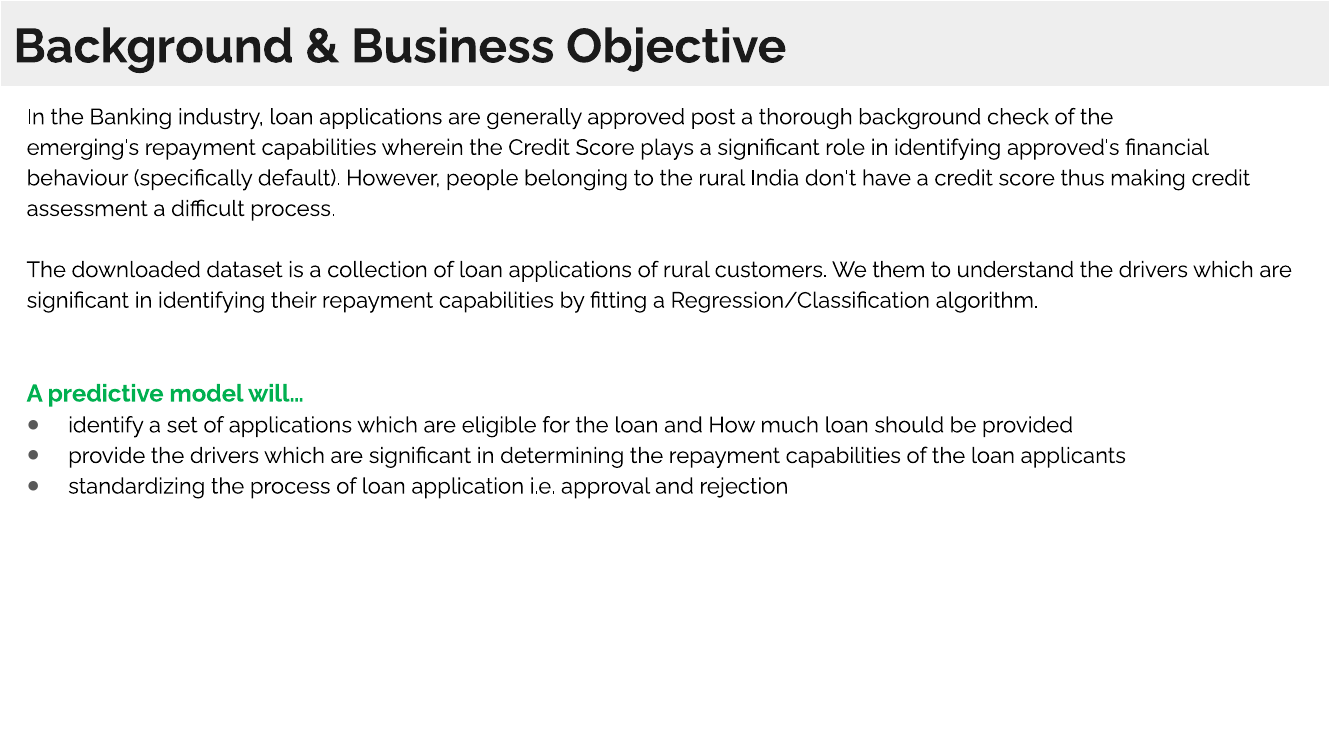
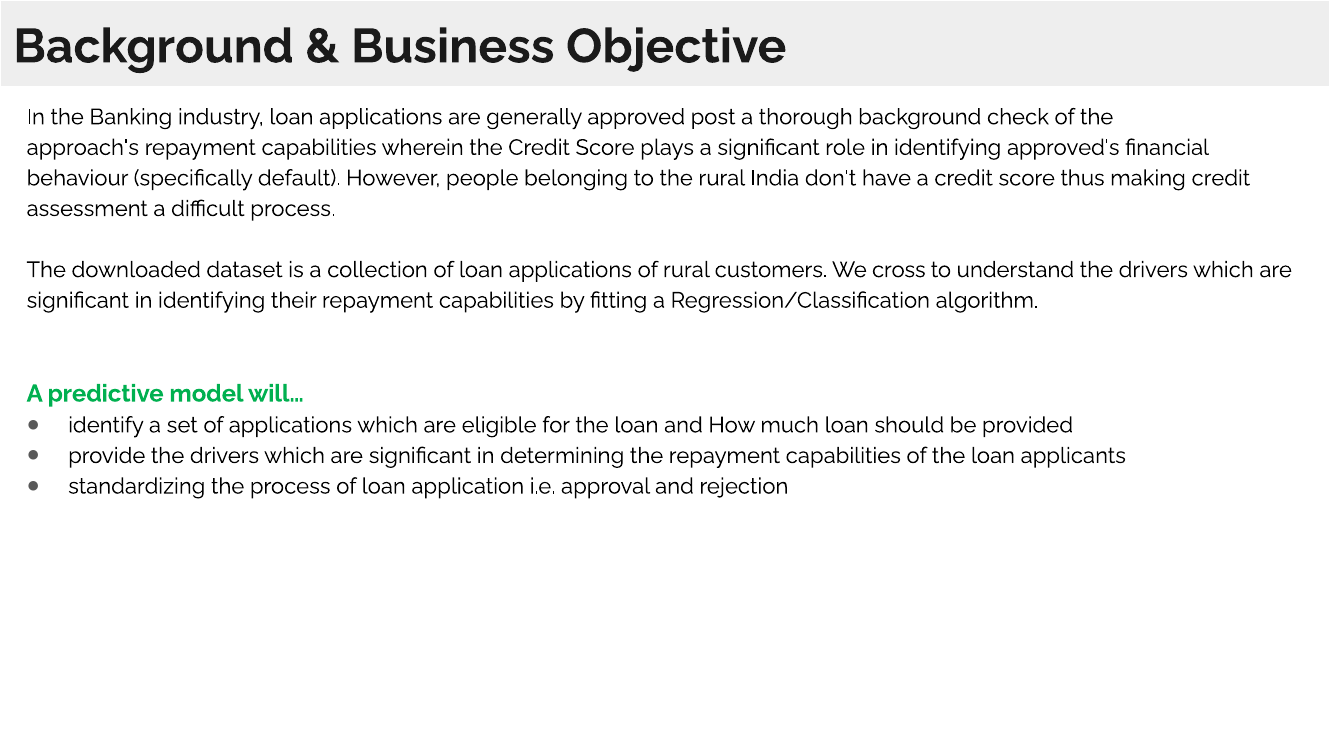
emerging's: emerging's -> approach's
them: them -> cross
